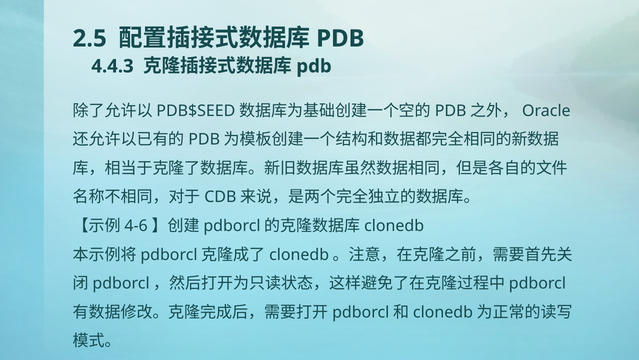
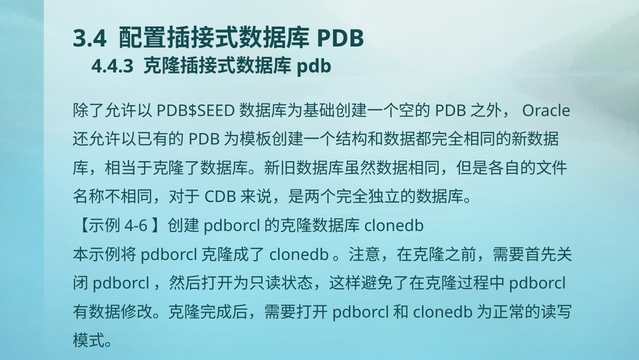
2.5: 2.5 -> 3.4
